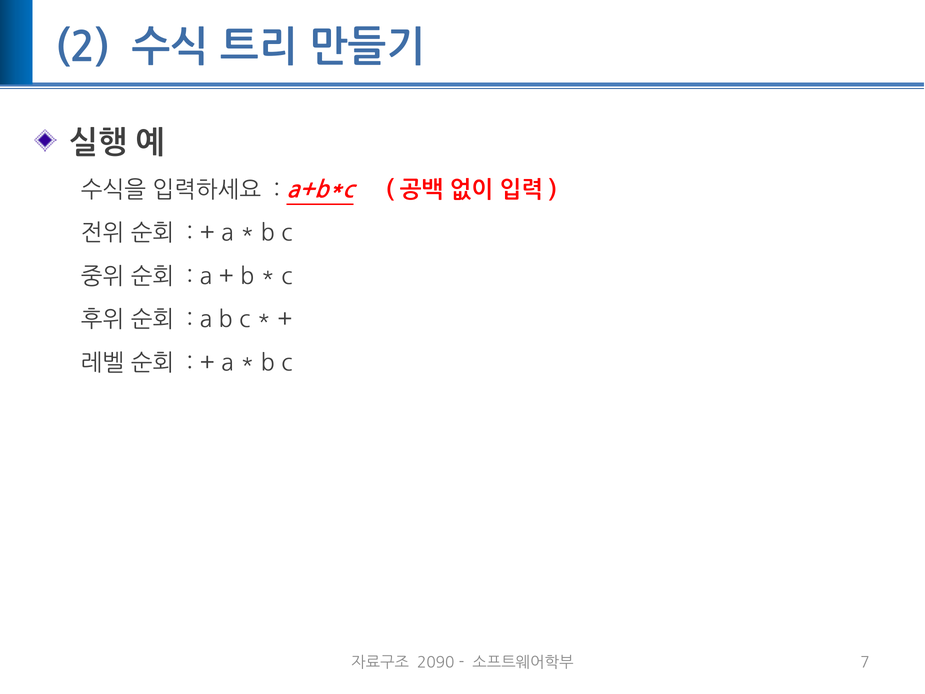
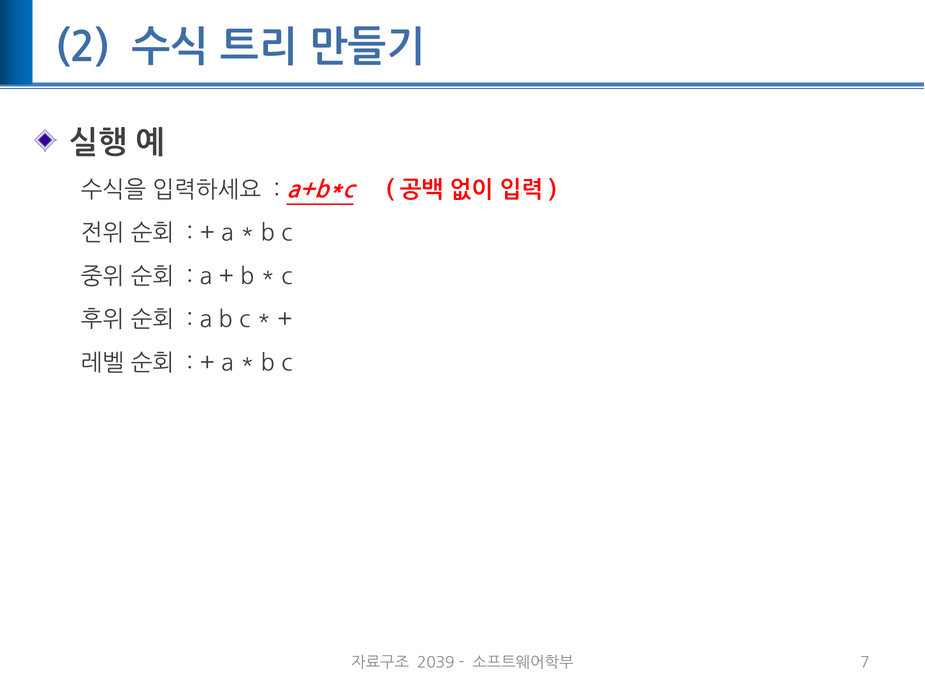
2090: 2090 -> 2039
